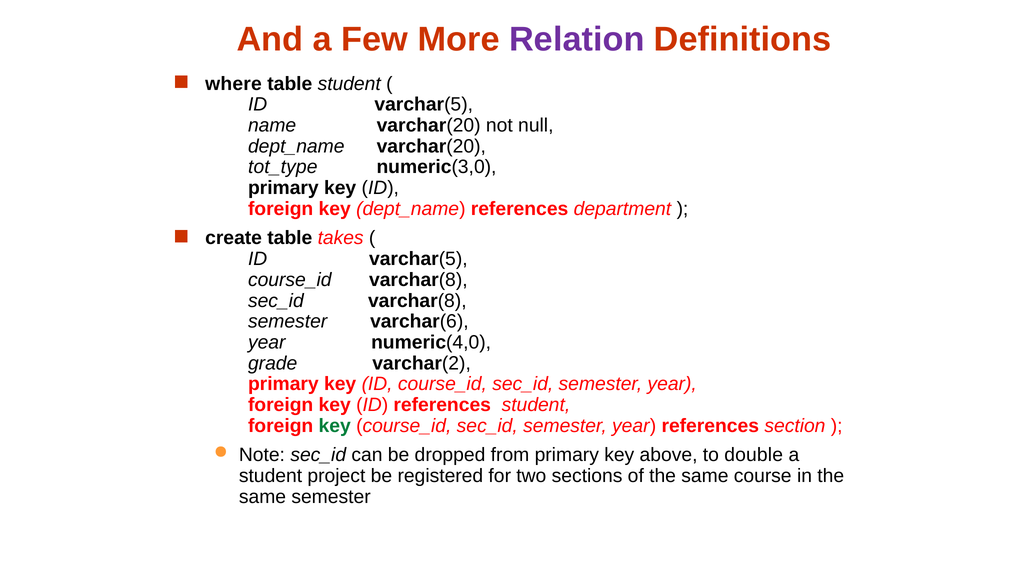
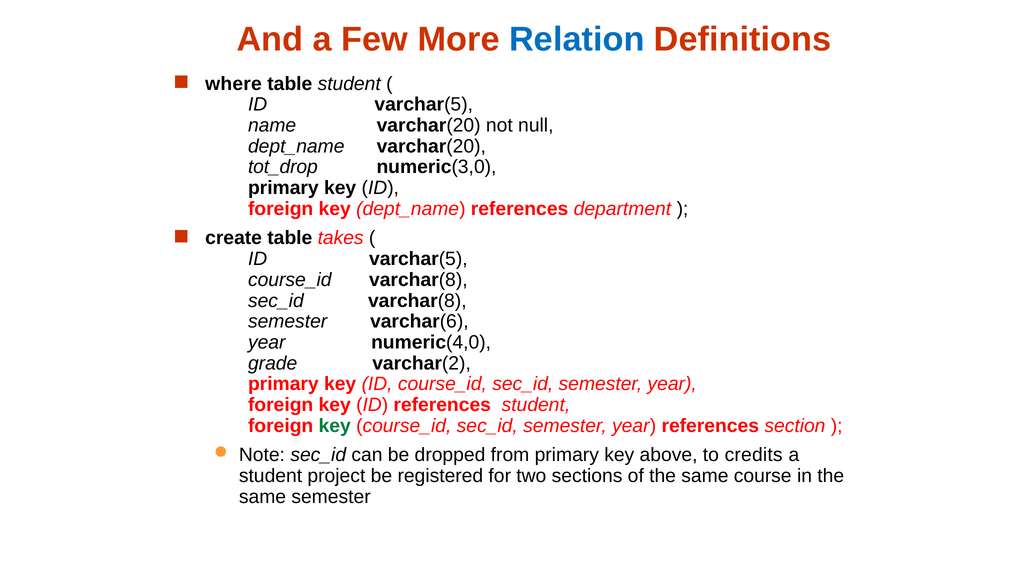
Relation colour: purple -> blue
tot_type: tot_type -> tot_drop
double: double -> credits
